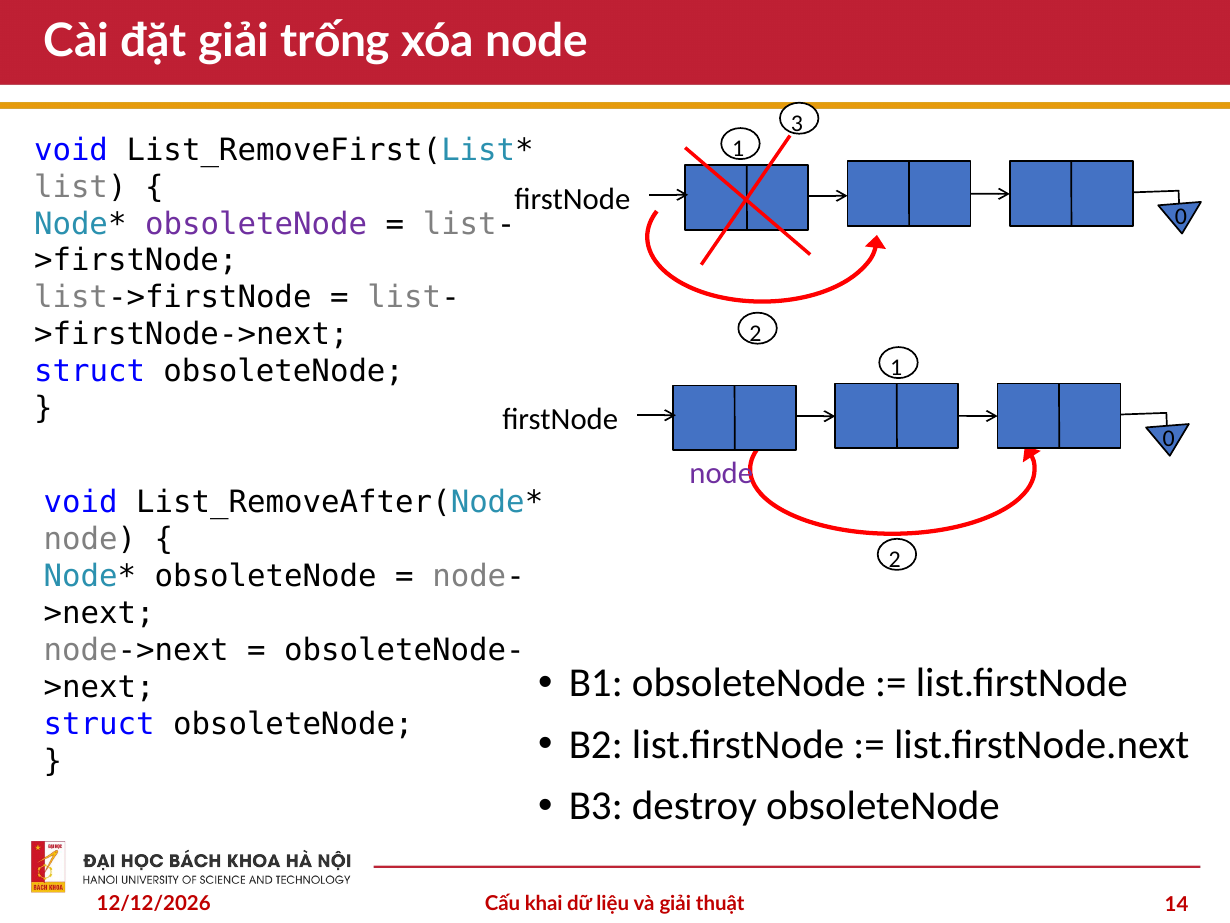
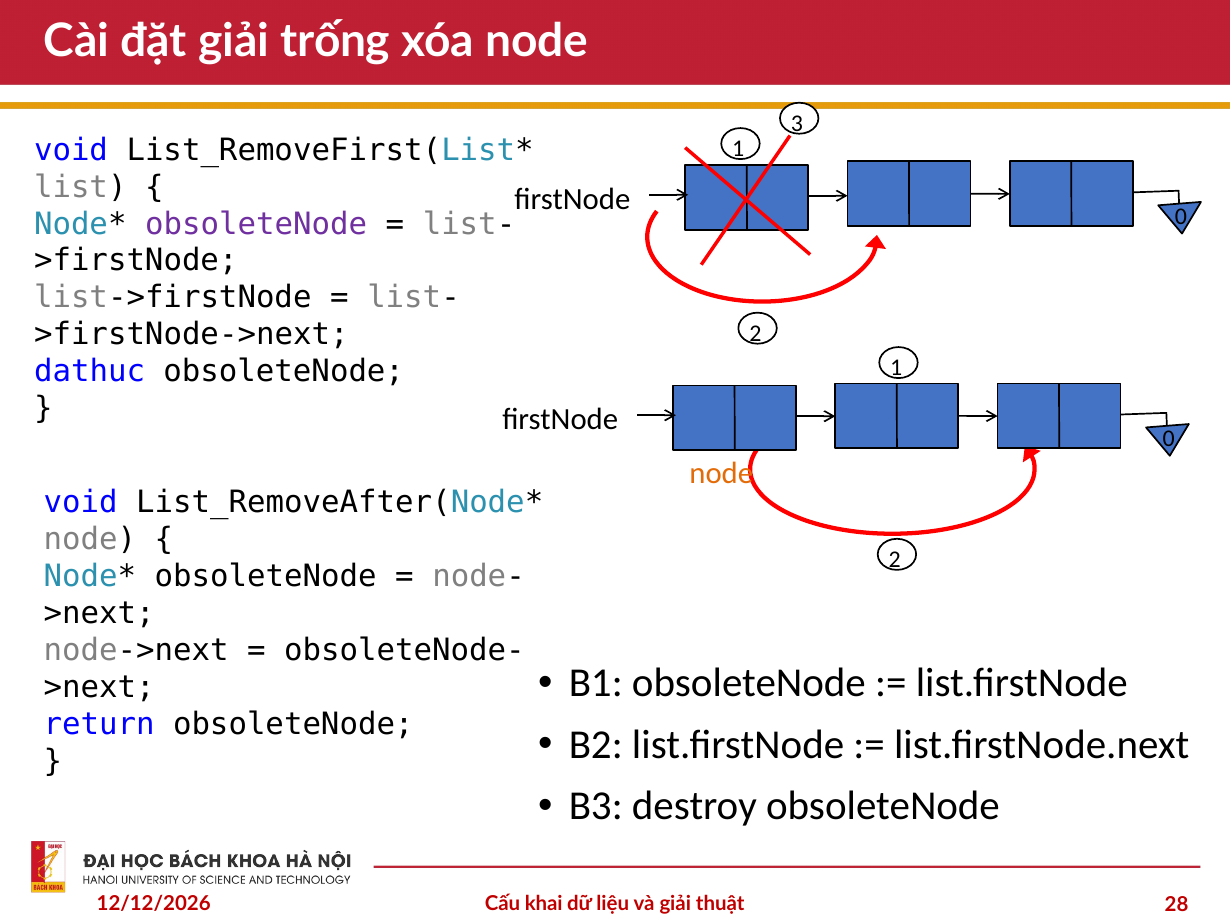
struct at (90, 371): struct -> dathuc
node at (721, 473) colour: purple -> orange
struct at (99, 724): struct -> return
14: 14 -> 28
